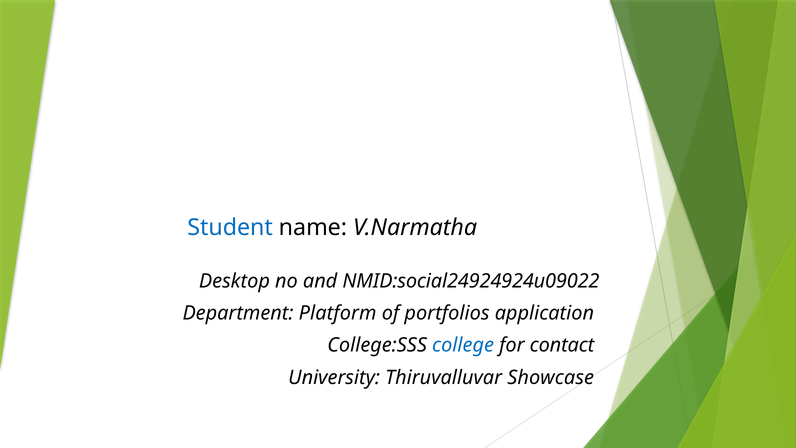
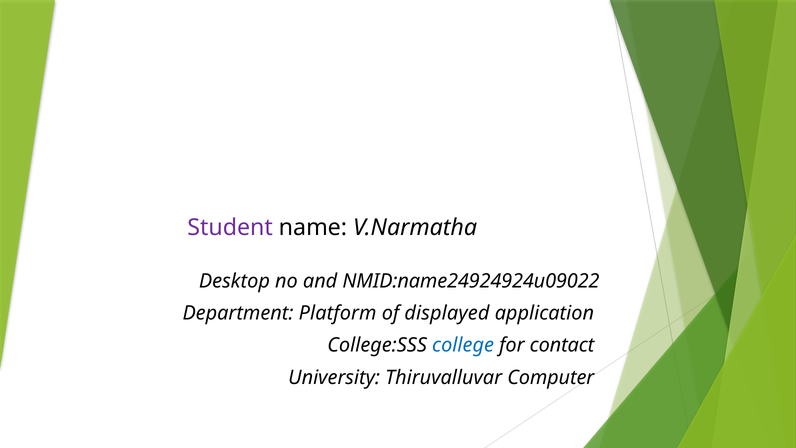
Student colour: blue -> purple
NMID:social24924924u09022: NMID:social24924924u09022 -> NMID:name24924924u09022
portfolios: portfolios -> displayed
Showcase: Showcase -> Computer
